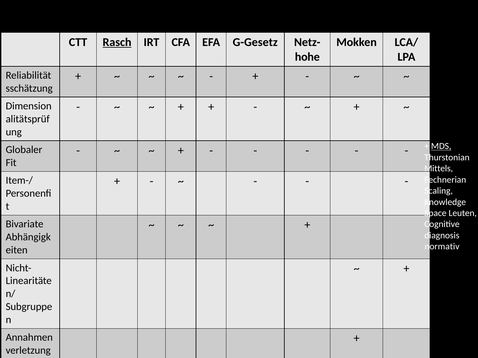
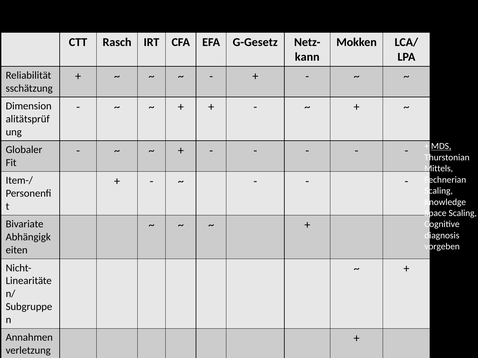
Rasch underline: present -> none
hohe: hohe -> kann
Space Leuten: Leuten -> Scaling
normativ: normativ -> vorgeben
